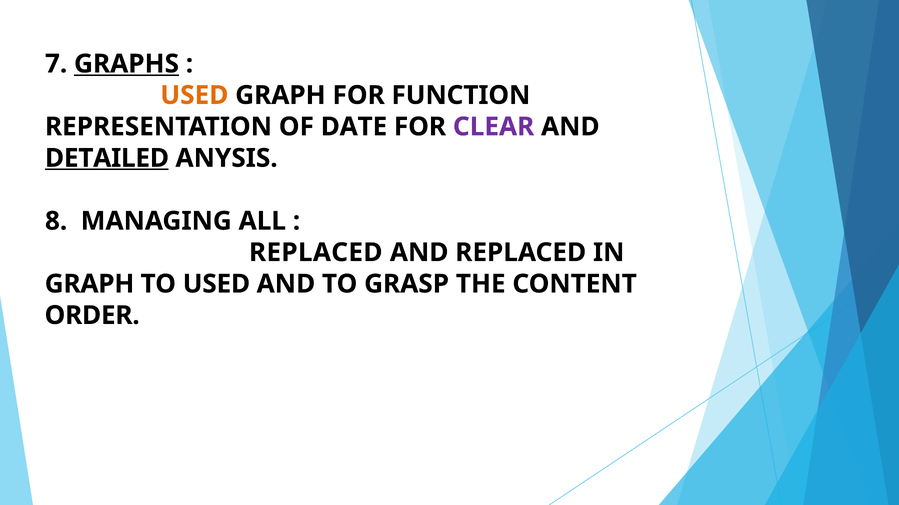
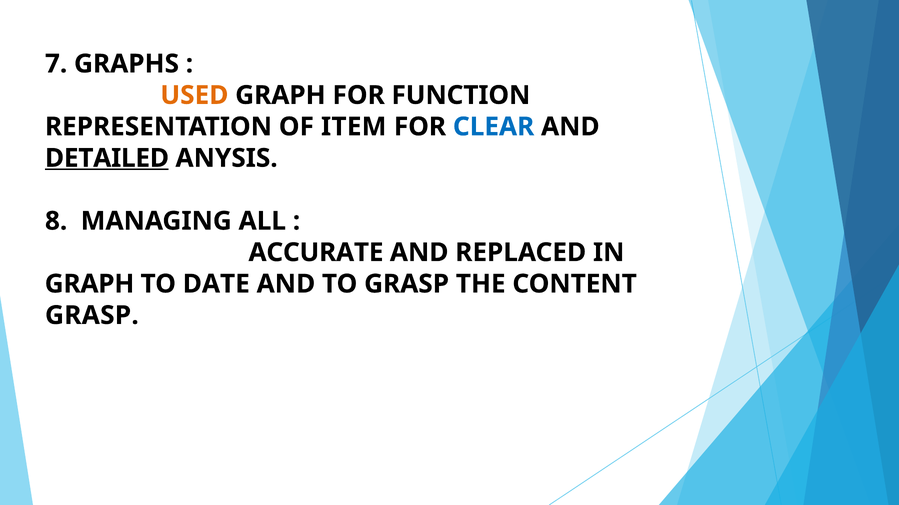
GRAPHS underline: present -> none
DATE: DATE -> ITEM
CLEAR colour: purple -> blue
REPLACED at (316, 253): REPLACED -> ACCURATE
TO USED: USED -> DATE
ORDER at (92, 316): ORDER -> GRASP
